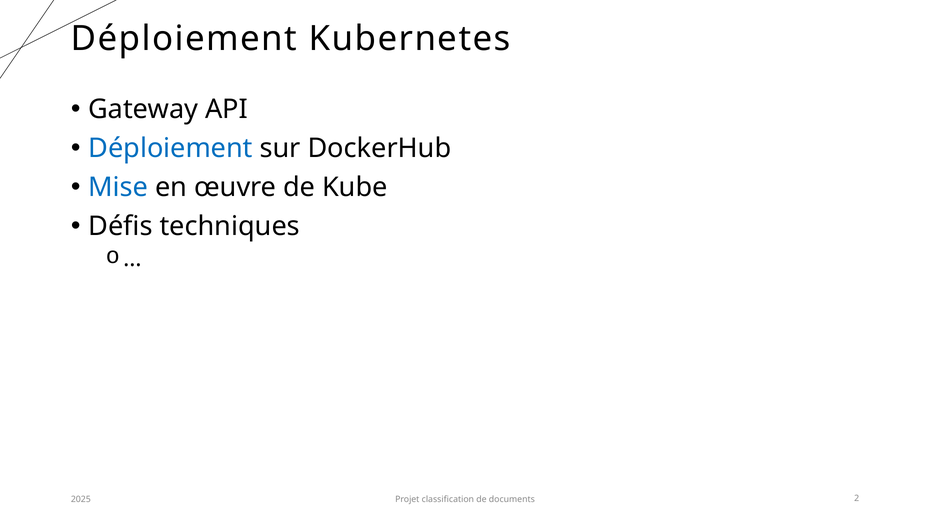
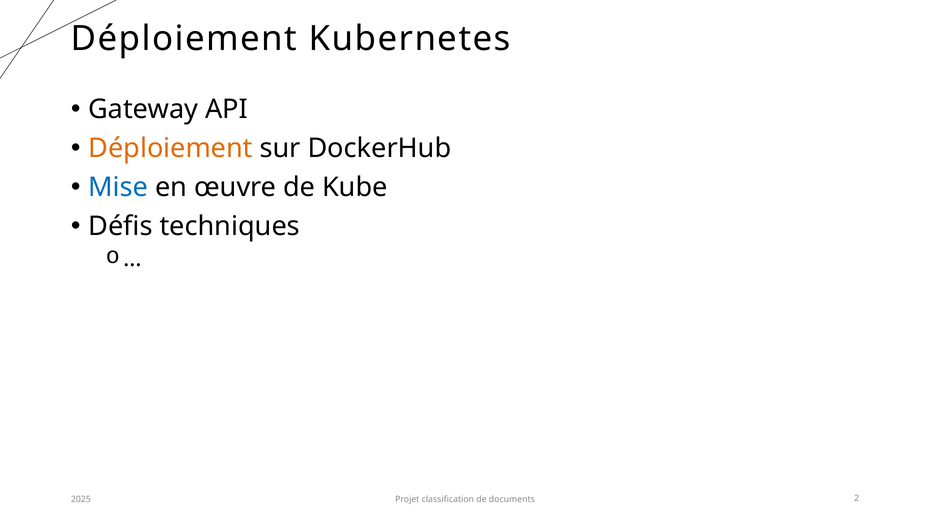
Déploiement at (171, 148) colour: blue -> orange
